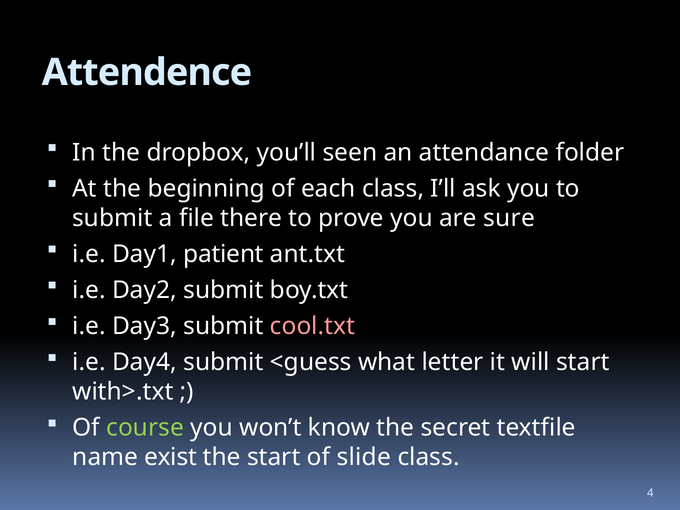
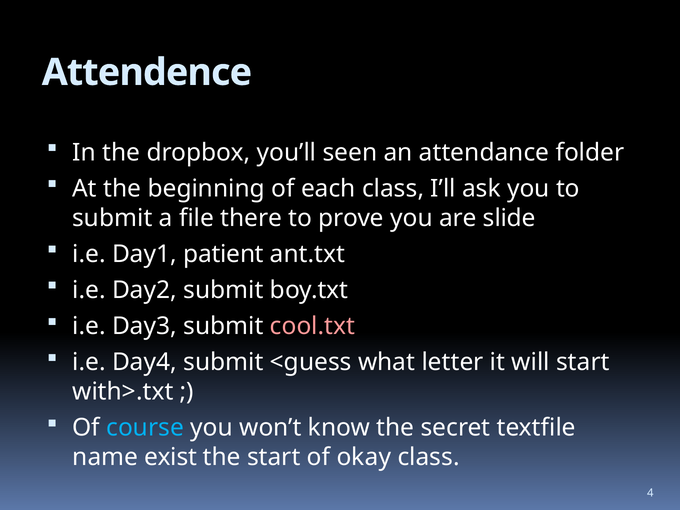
sure: sure -> slide
course colour: light green -> light blue
slide: slide -> okay
